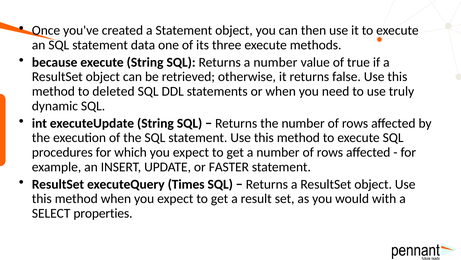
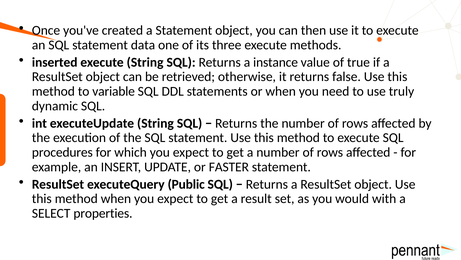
because: because -> inserted
Returns a number: number -> instance
deleted: deleted -> variable
Times: Times -> Public
